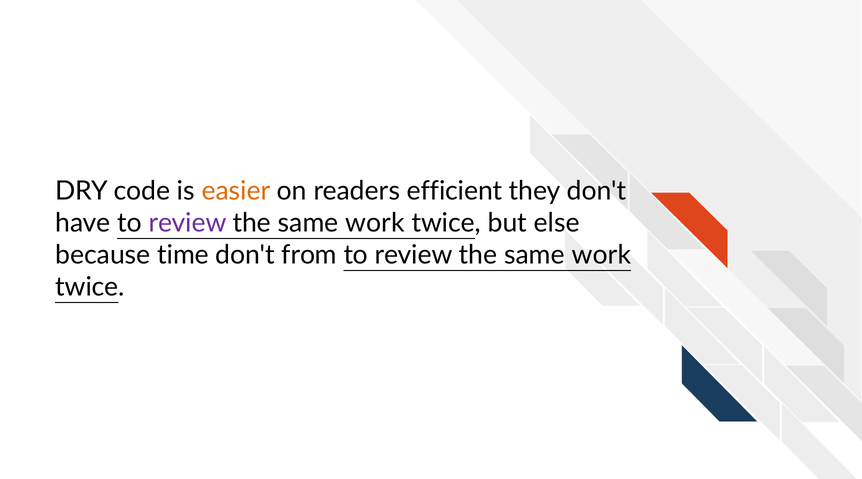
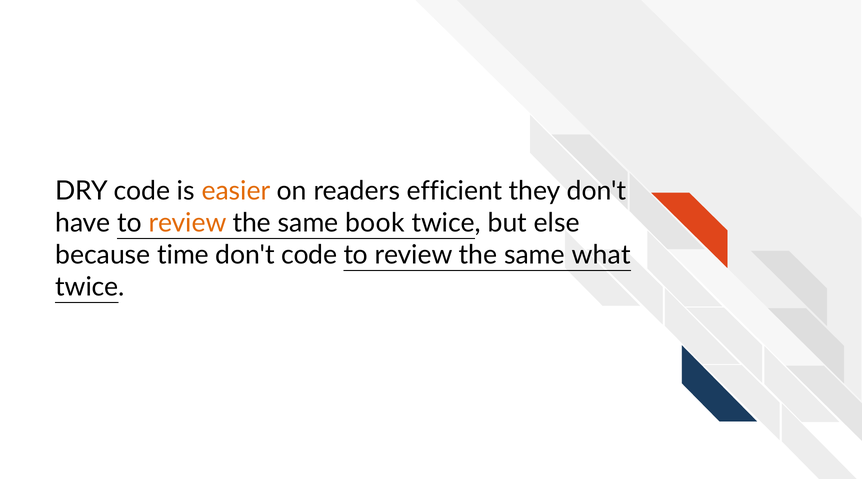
review at (187, 223) colour: purple -> orange
work at (375, 223): work -> book
don't from: from -> code
work at (601, 255): work -> what
